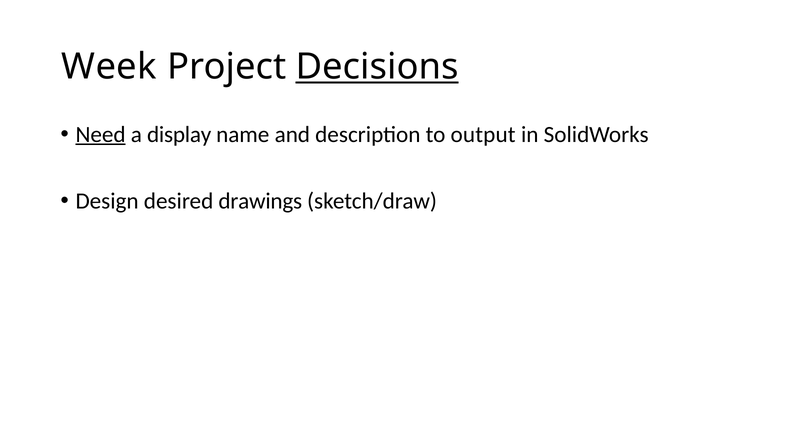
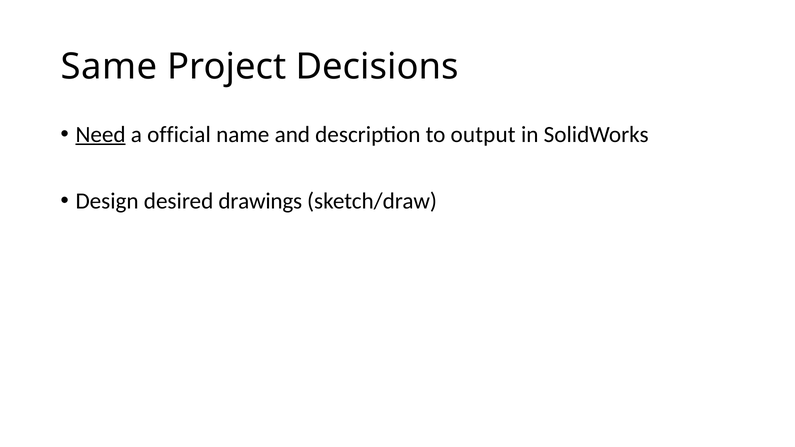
Week: Week -> Same
Decisions underline: present -> none
display: display -> official
